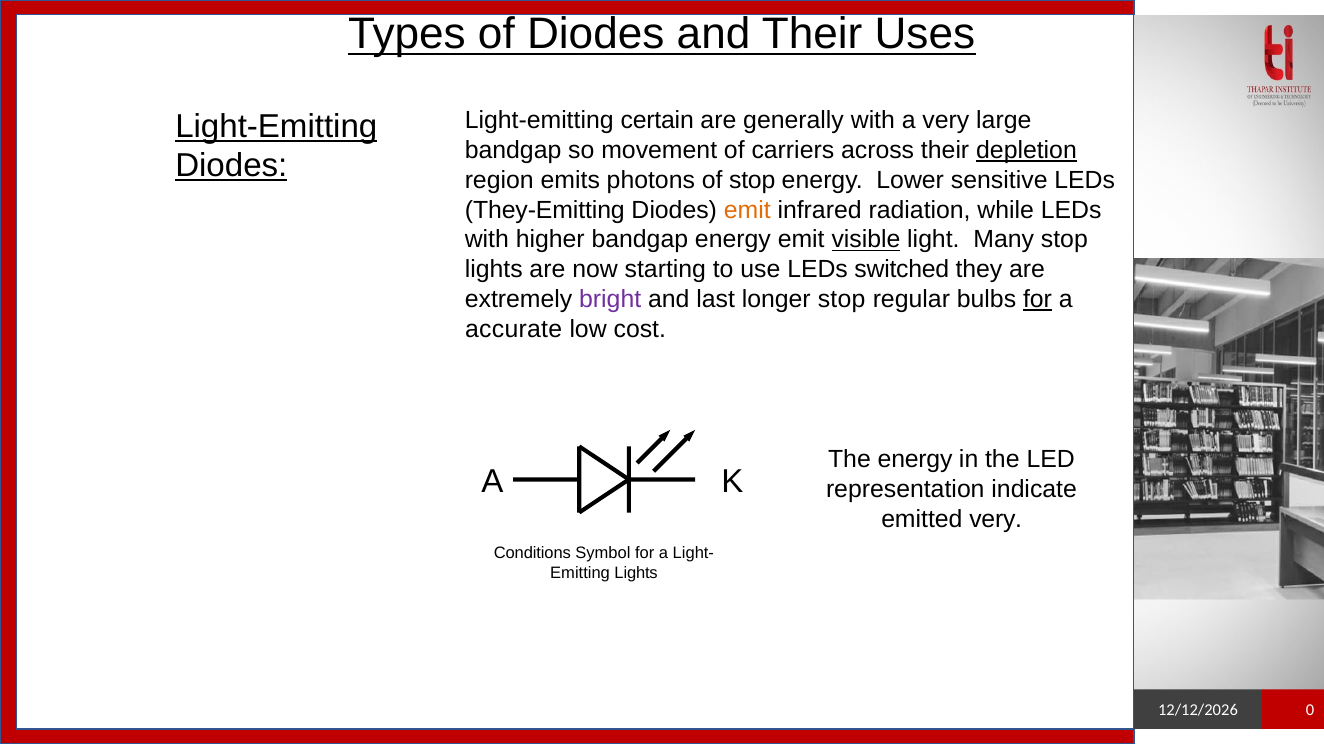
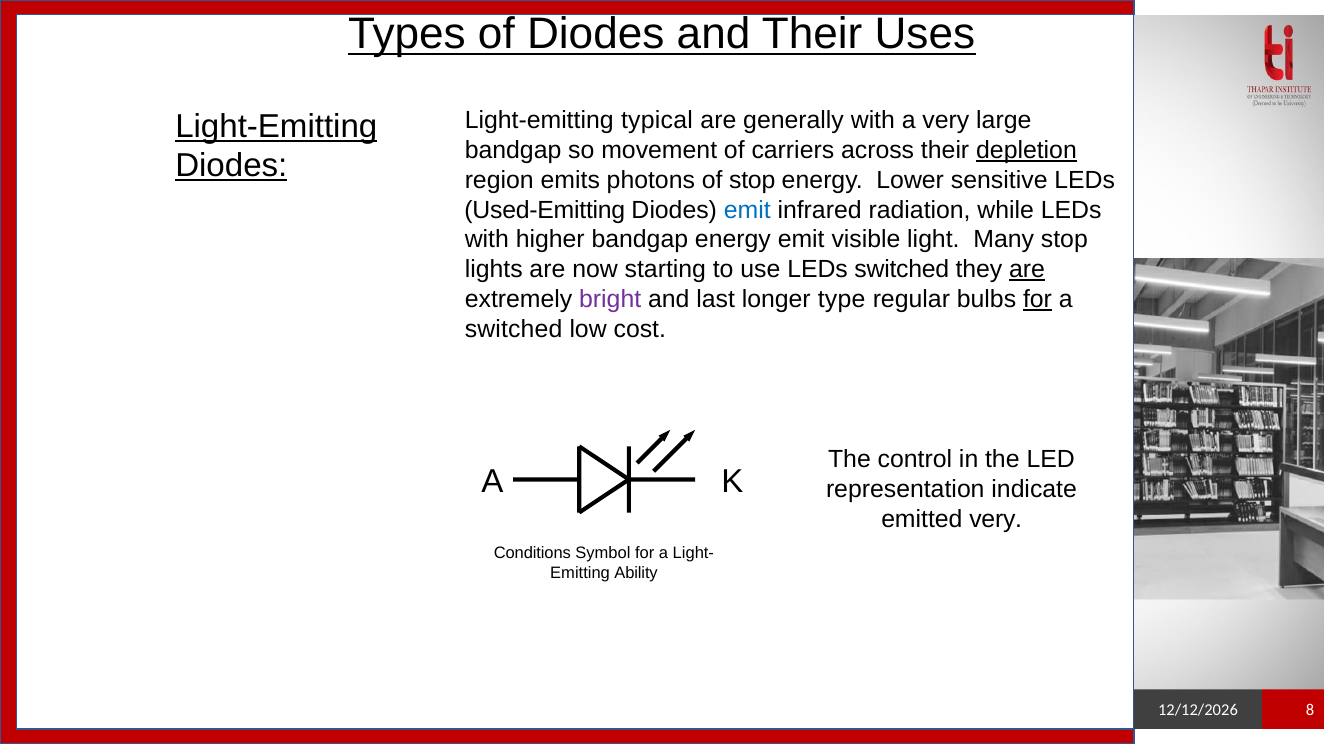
certain: certain -> typical
They-Emitting: They-Emitting -> Used-Emitting
emit at (747, 210) colour: orange -> blue
visible underline: present -> none
are at (1027, 270) underline: none -> present
longer stop: stop -> type
accurate at (514, 329): accurate -> switched
The energy: energy -> control
Lights at (636, 574): Lights -> Ability
0: 0 -> 8
